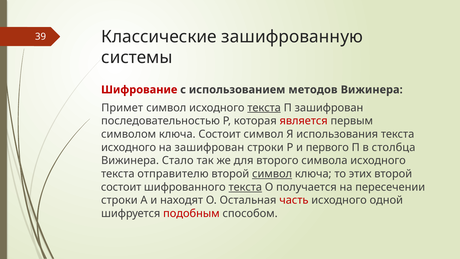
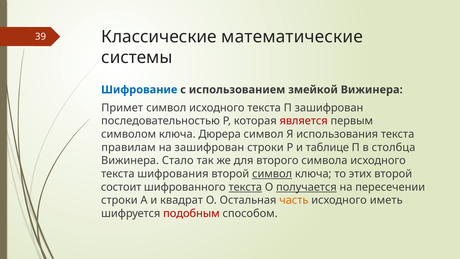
зашифрованную: зашифрованную -> математические
Шифрование colour: red -> blue
методов: методов -> змейкой
текста at (264, 108) underline: present -> none
ключа Состоит: Состоит -> Дюрера
исходного at (129, 147): исходного -> правилам
первого: первого -> таблице
отправителю: отправителю -> шифрования
получается underline: none -> present
находят: находят -> квадрат
часть colour: red -> orange
одной: одной -> иметь
